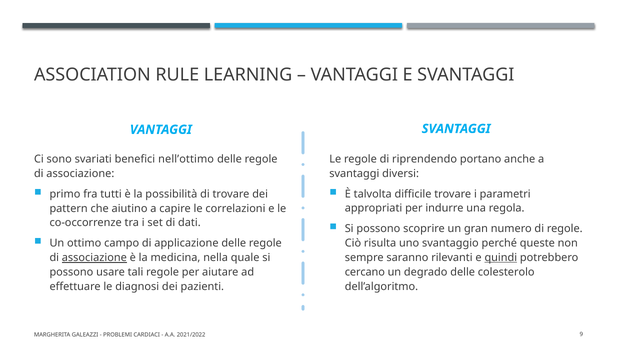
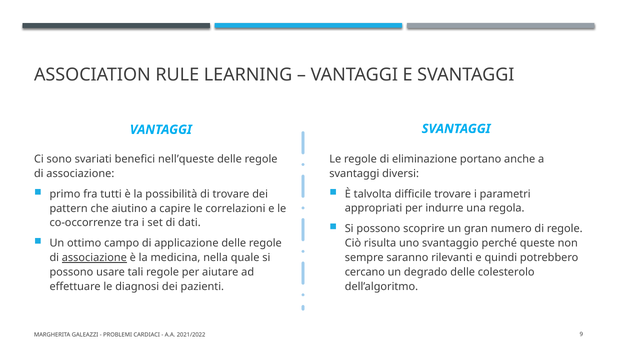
nell’ottimo: nell’ottimo -> nell’queste
riprendendo: riprendendo -> eliminazione
quindi underline: present -> none
